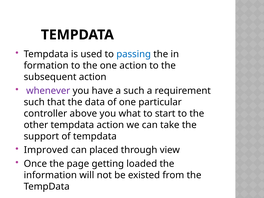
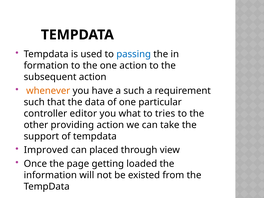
whenever colour: purple -> orange
above: above -> editor
start: start -> tries
other tempdata: tempdata -> providing
